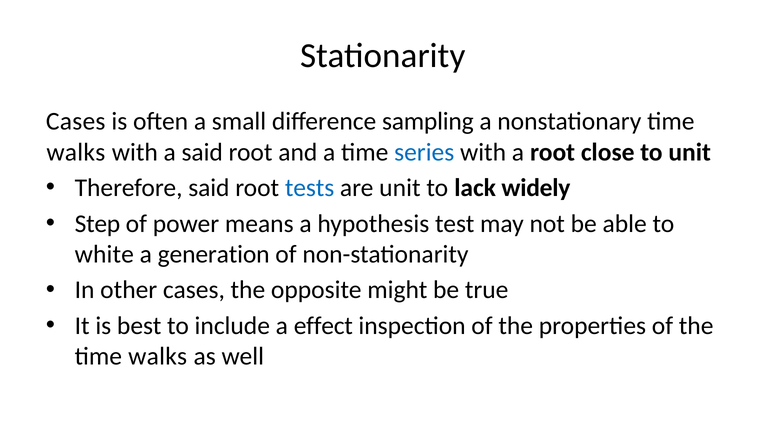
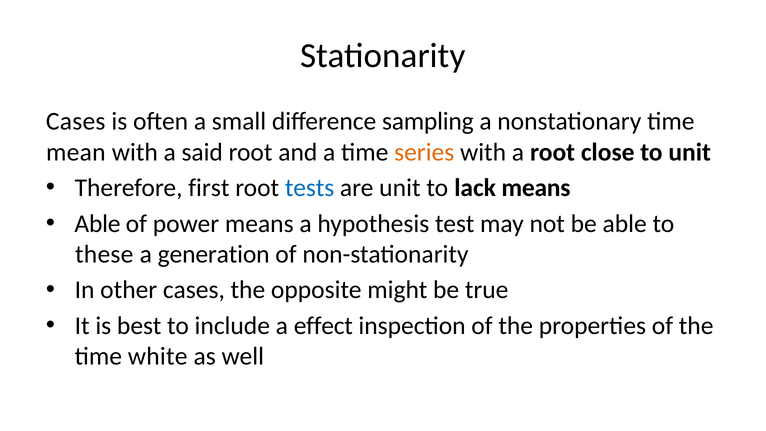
walks at (76, 152): walks -> mean
series colour: blue -> orange
Therefore said: said -> first
lack widely: widely -> means
Step at (97, 224): Step -> Able
white: white -> these
walks at (158, 356): walks -> white
